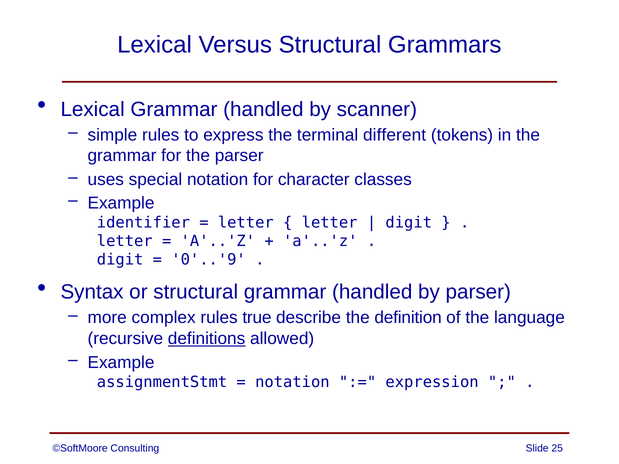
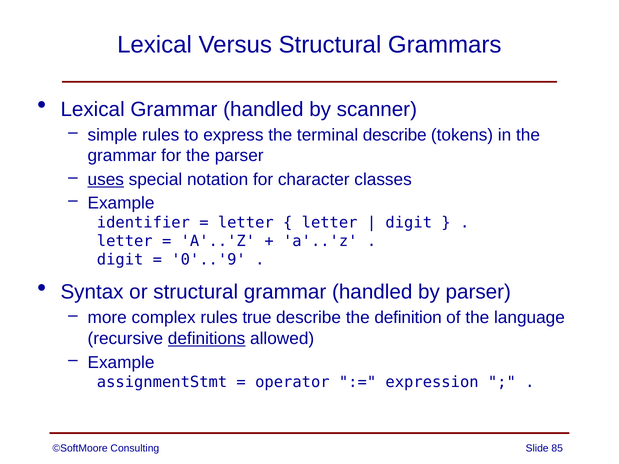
terminal different: different -> describe
uses underline: none -> present
notation at (292, 382): notation -> operator
25: 25 -> 85
